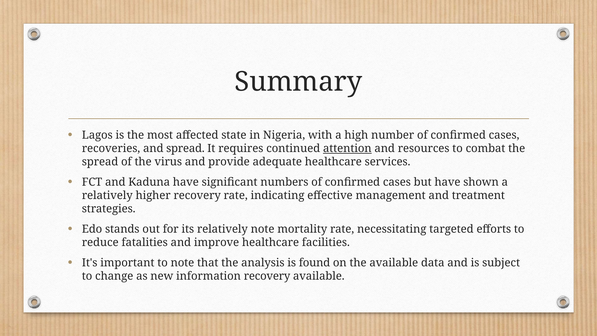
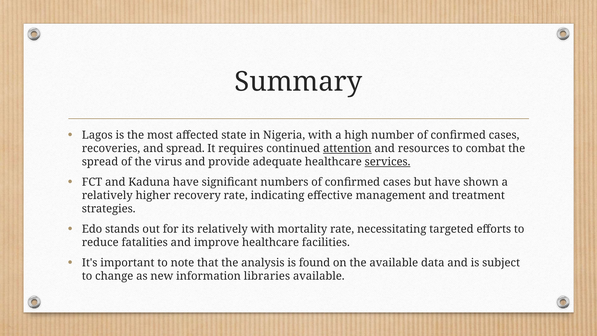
services underline: none -> present
relatively note: note -> with
information recovery: recovery -> libraries
